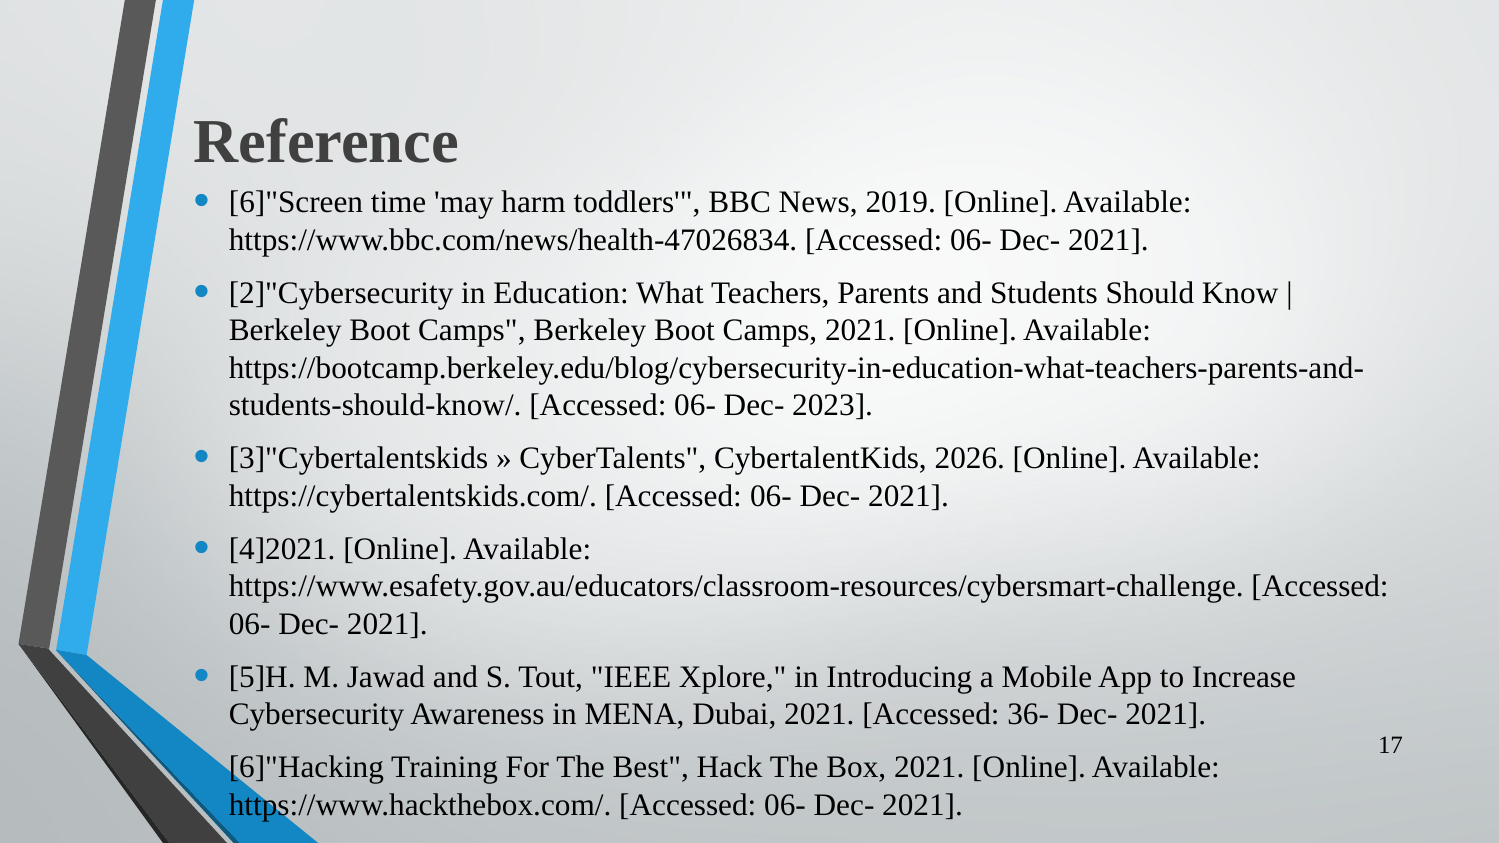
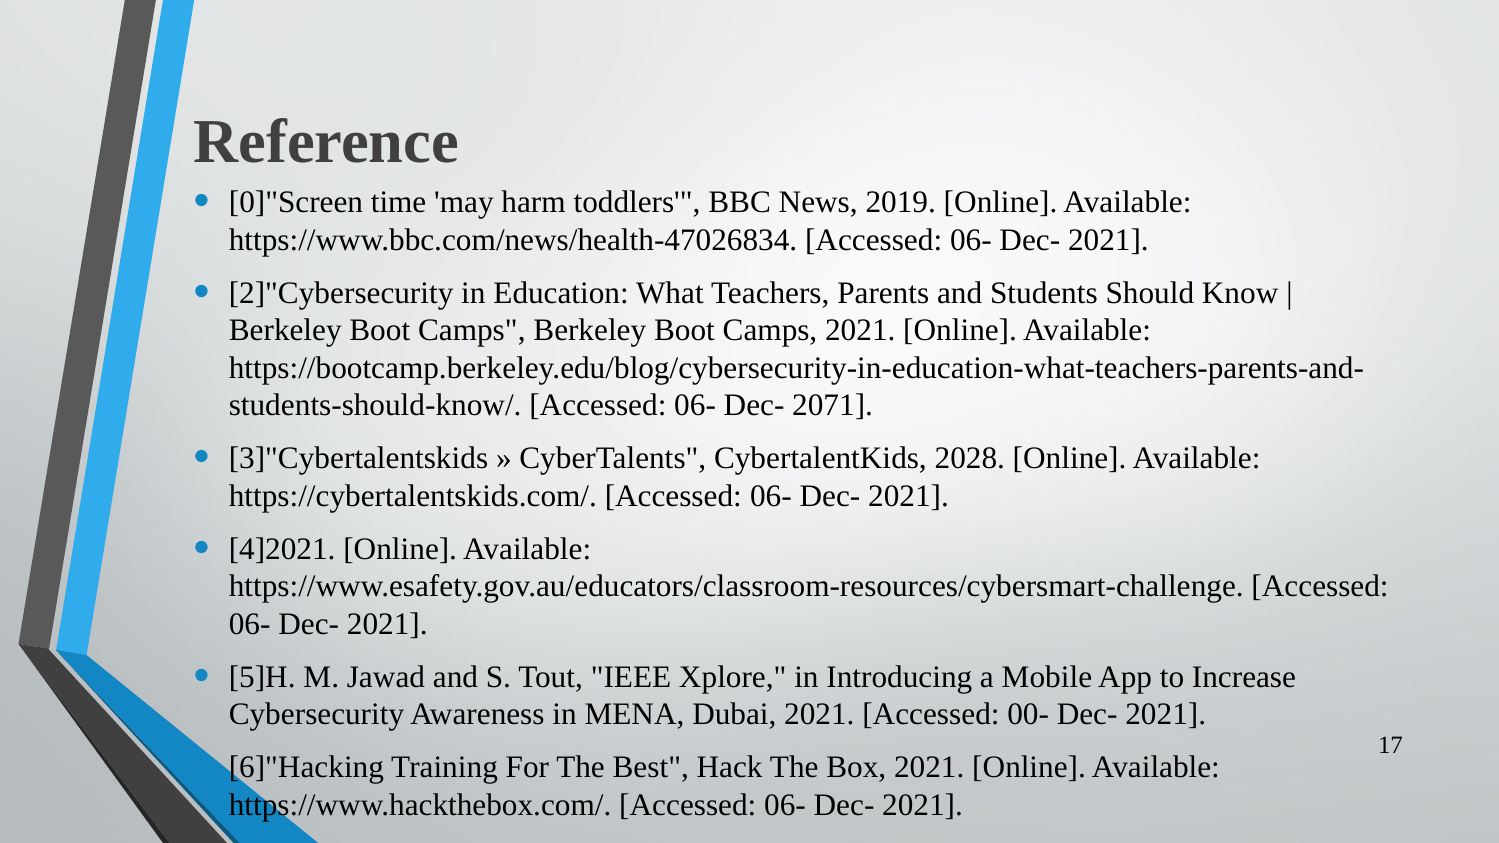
6]"Screen: 6]"Screen -> 0]"Screen
2023: 2023 -> 2071
2026: 2026 -> 2028
36-: 36- -> 00-
